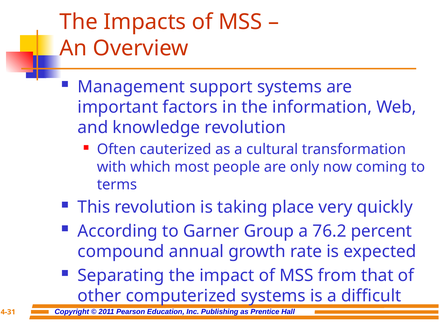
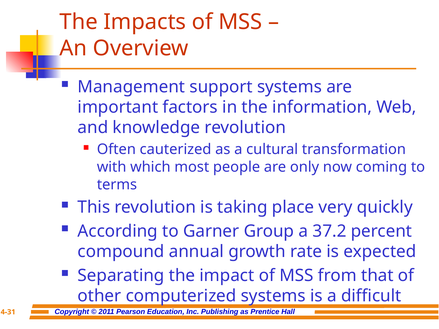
76.2: 76.2 -> 37.2
